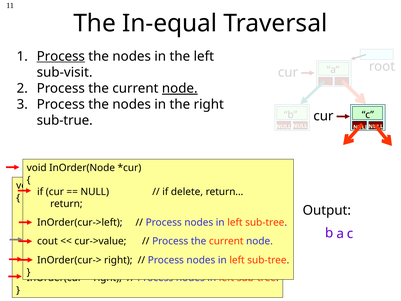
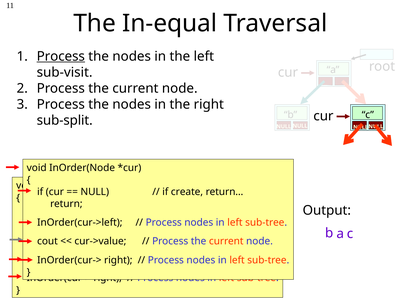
node at (180, 88) underline: present -> none
sub-true: sub-true -> sub-split
delete: delete -> create
